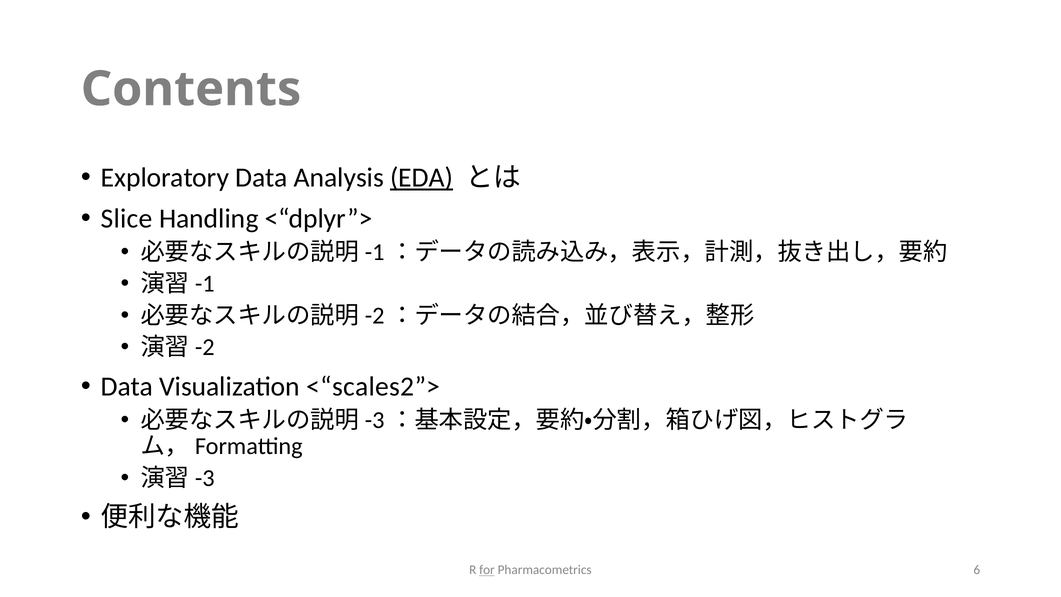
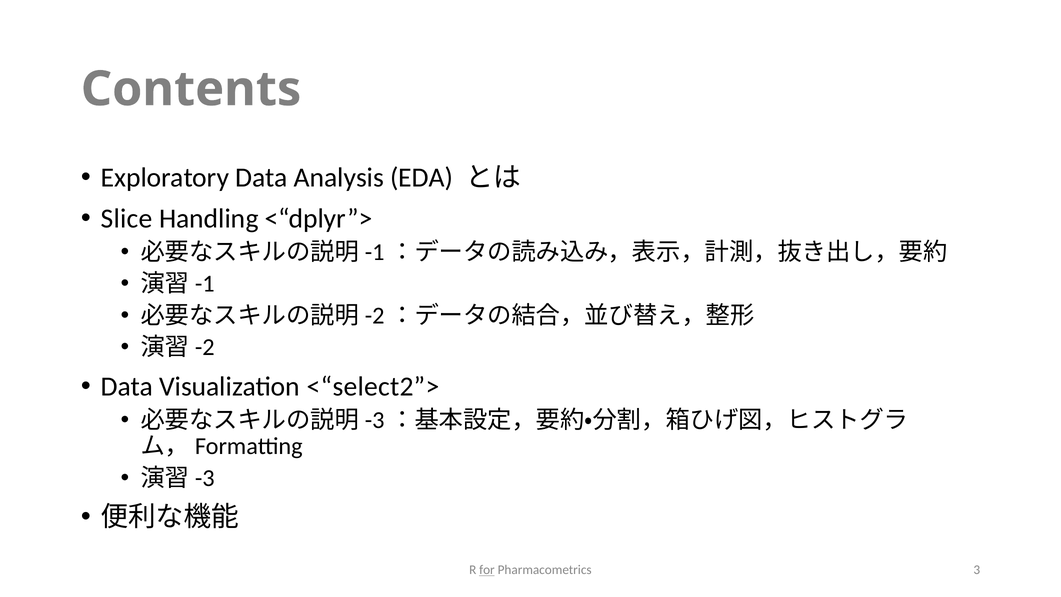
EDA underline: present -> none
<“scales2”>: <“scales2”> -> <“select2”>
6: 6 -> 3
